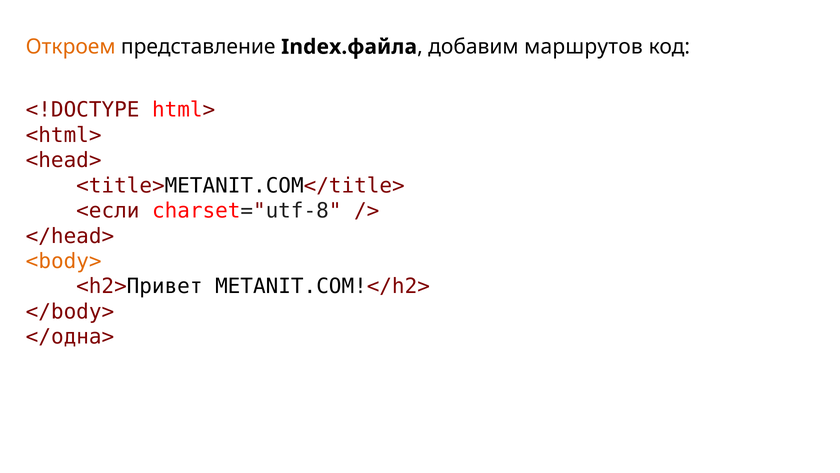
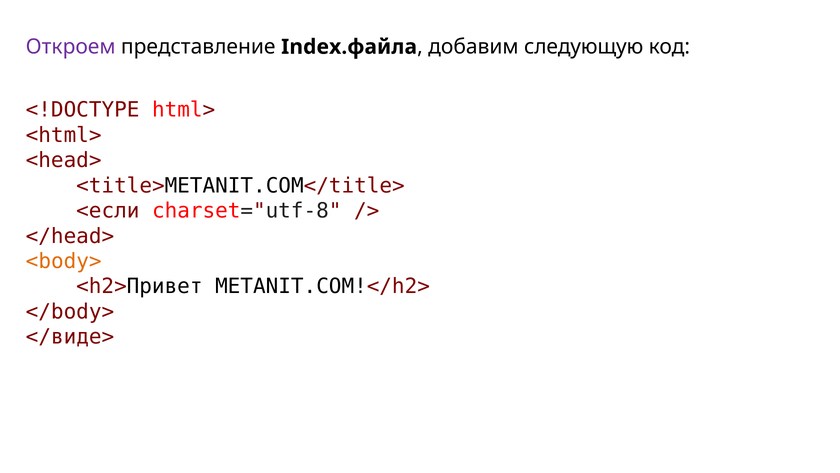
Откроем colour: orange -> purple
маршрутов: маршрутов -> следующую
</одна>: </одна> -> </виде>
